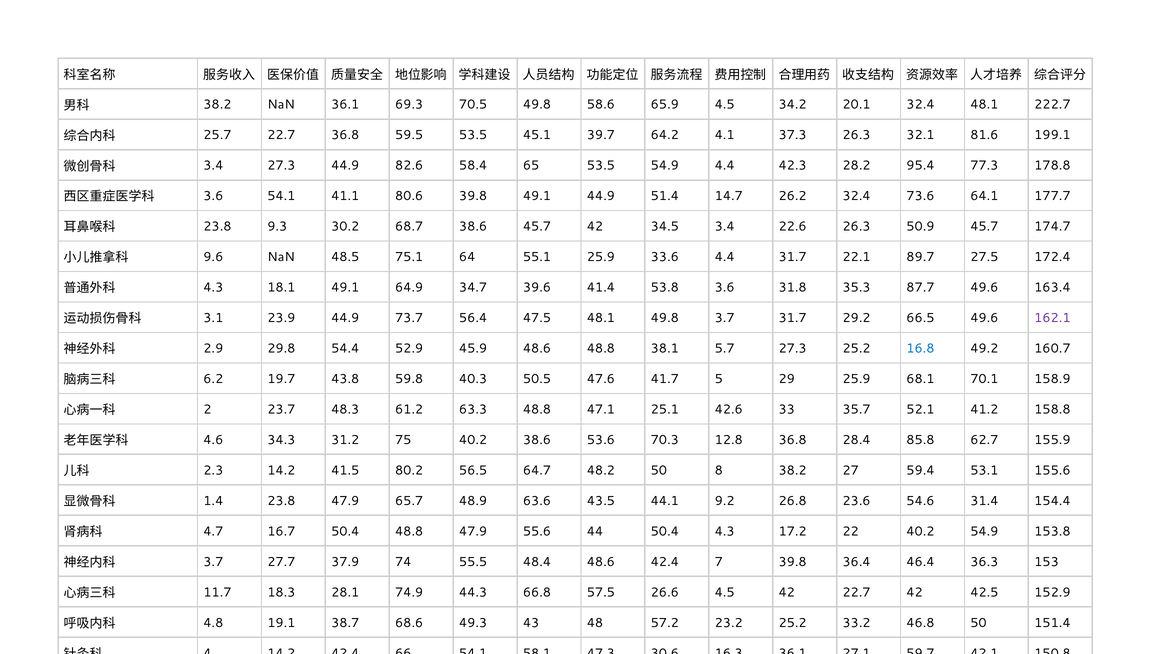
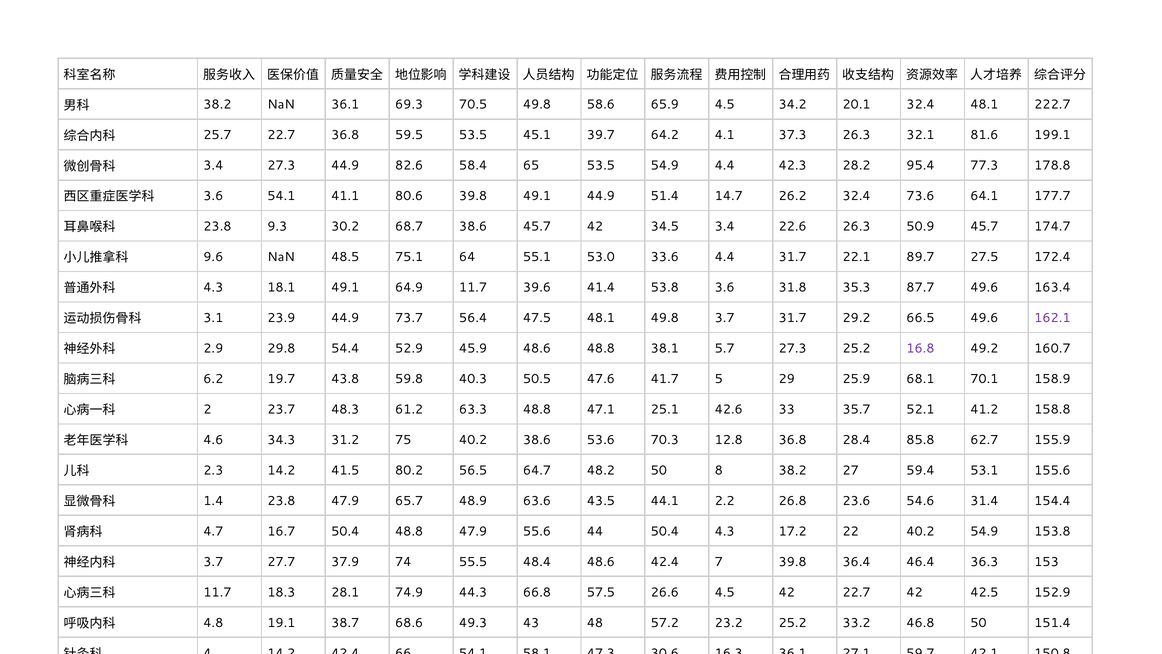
55.1 25.9: 25.9 -> 53.0
64.9 34.7: 34.7 -> 11.7
16.8 colour: blue -> purple
9.2: 9.2 -> 2.2
